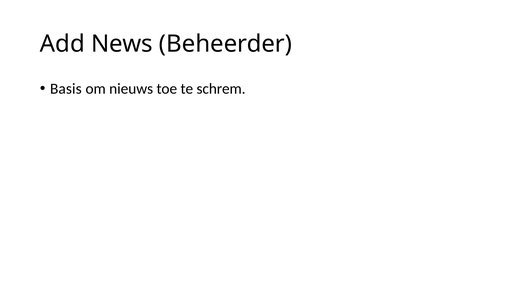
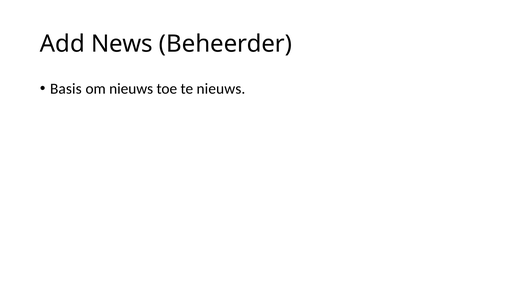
te schrem: schrem -> nieuws
